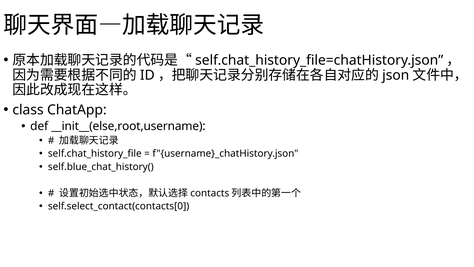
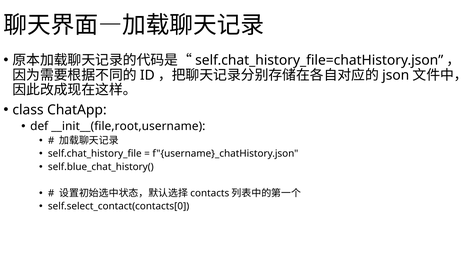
__init__(else,root,username: __init__(else,root,username -> __init__(file,root,username
